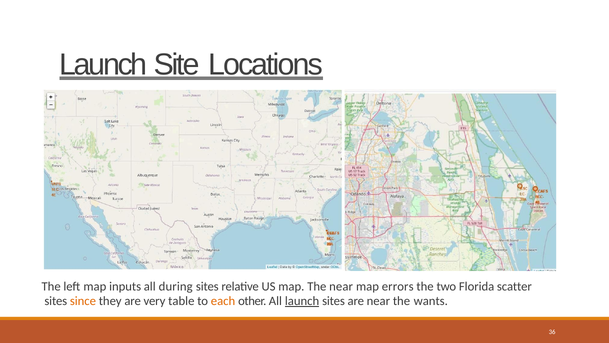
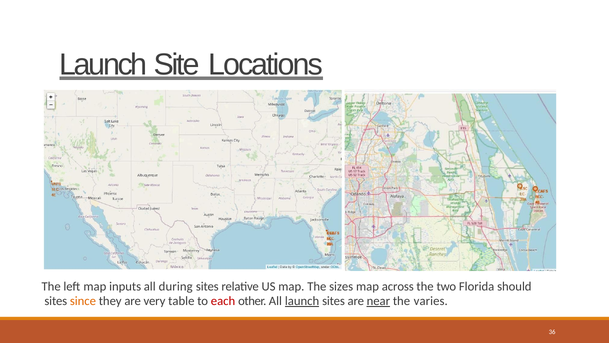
The near: near -> sizes
errors: errors -> across
scatter: scatter -> should
each colour: orange -> red
near at (378, 301) underline: none -> present
wants: wants -> varies
